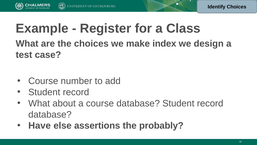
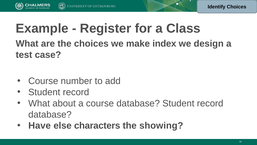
assertions: assertions -> characters
probably: probably -> showing
